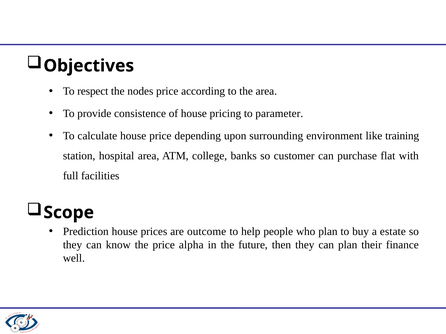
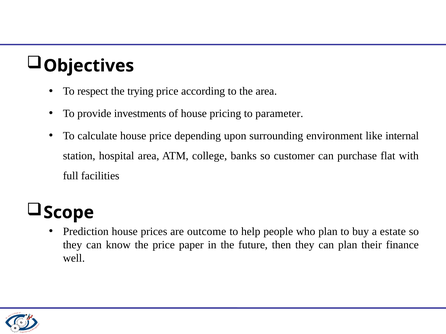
nodes: nodes -> trying
consistence: consistence -> investments
training: training -> internal
alpha: alpha -> paper
